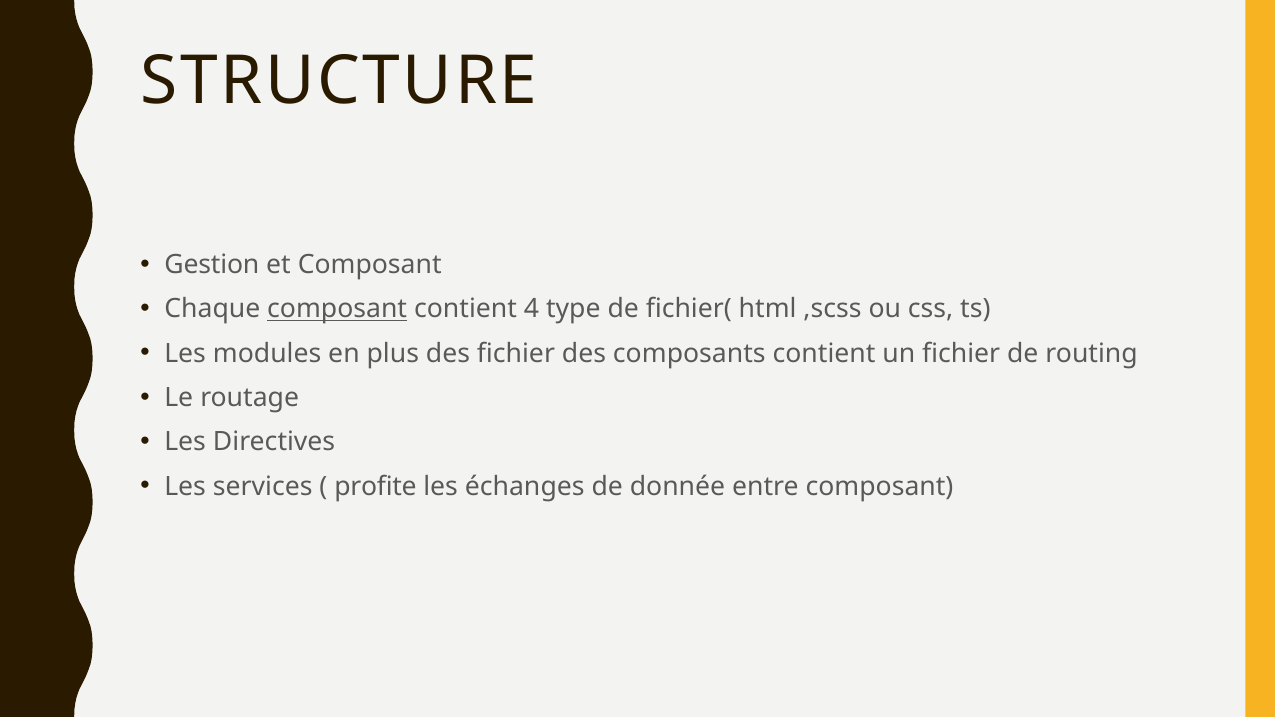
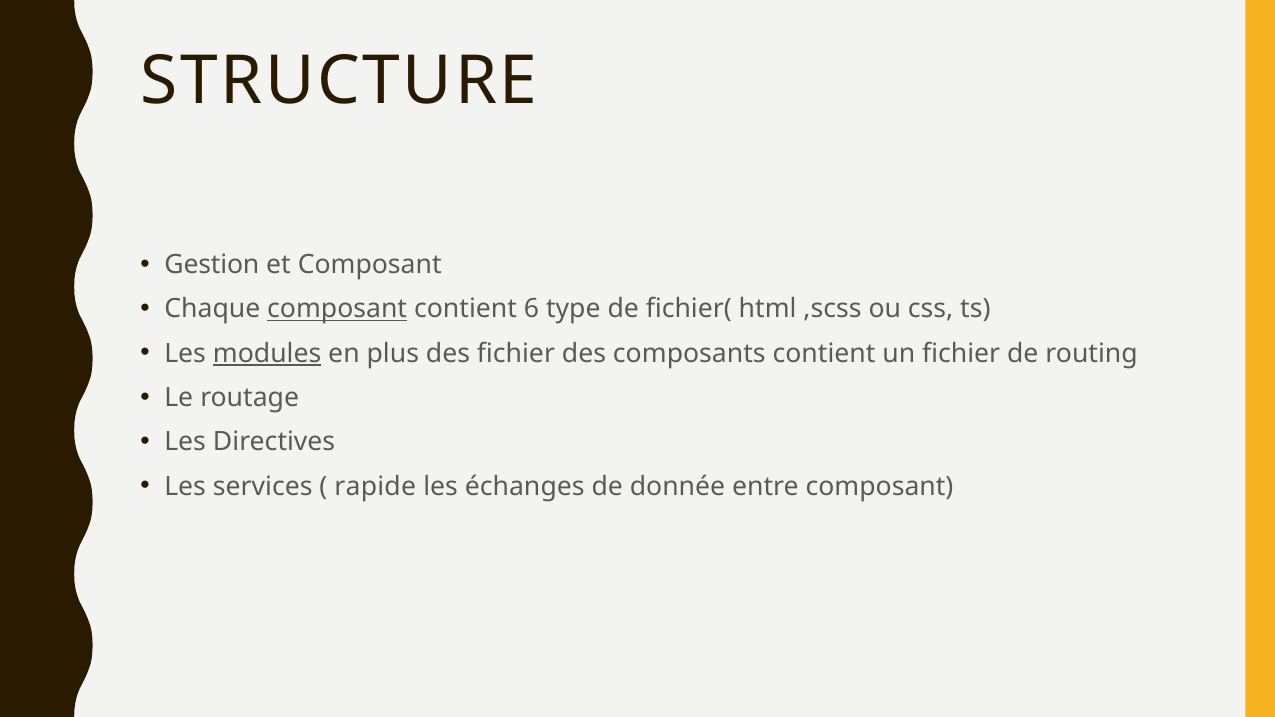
4: 4 -> 6
modules underline: none -> present
profite: profite -> rapide
